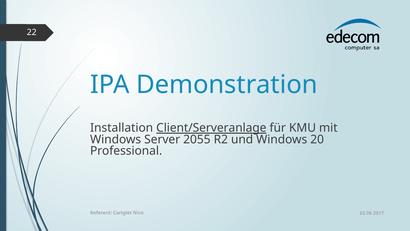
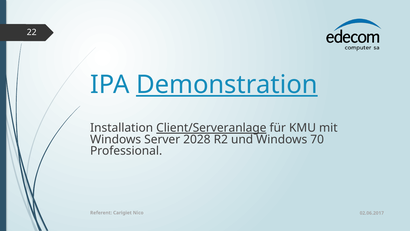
Demonstration underline: none -> present
2055: 2055 -> 2028
20: 20 -> 70
